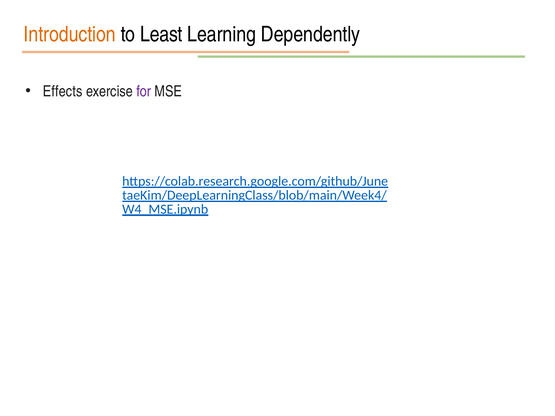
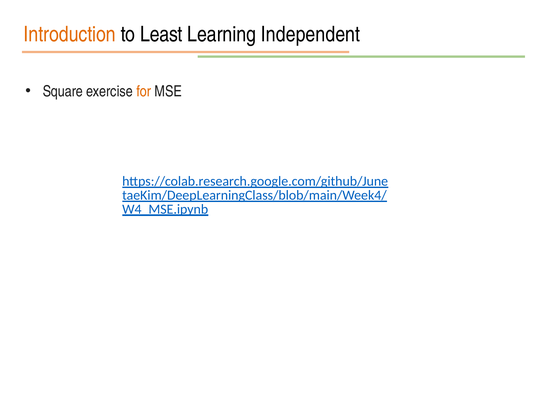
Dependently: Dependently -> Independent
Effects: Effects -> Square
for colour: purple -> orange
